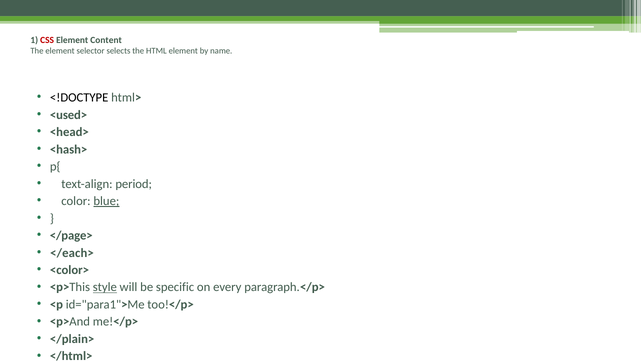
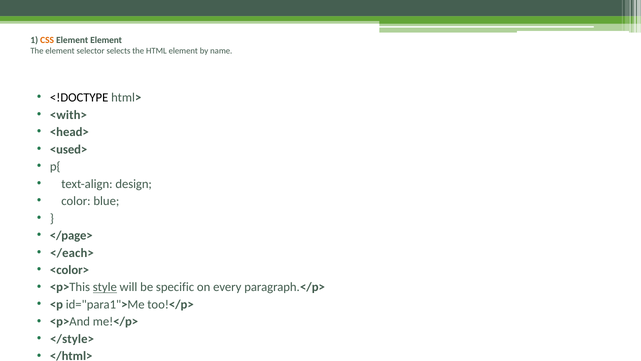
CSS colour: red -> orange
Element Content: Content -> Element
<used>: <used> -> <with>
<hash>: <hash> -> <used>
period: period -> design
blue underline: present -> none
</plain>: </plain> -> </style>
